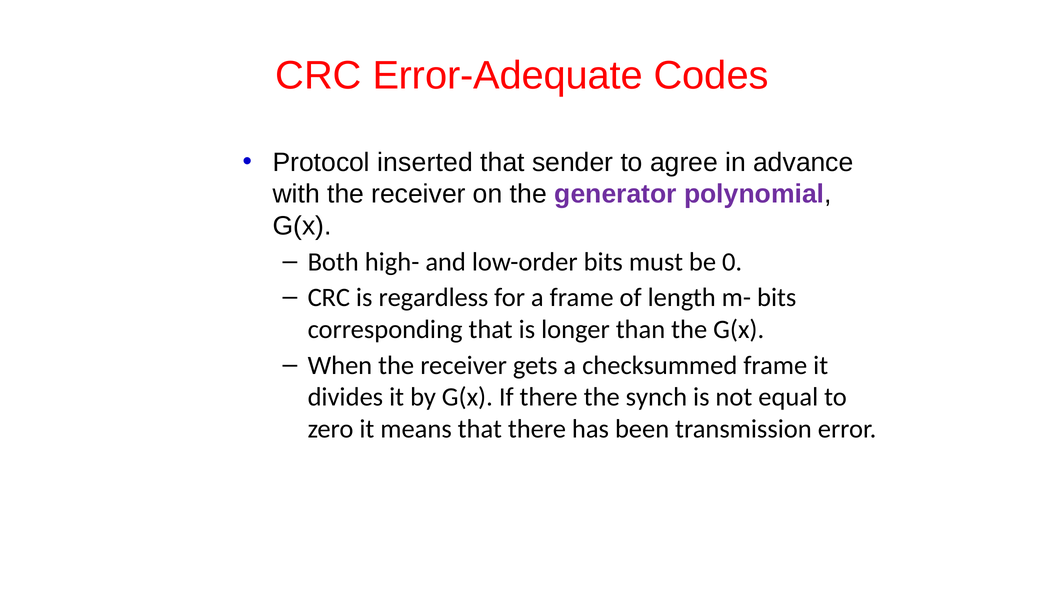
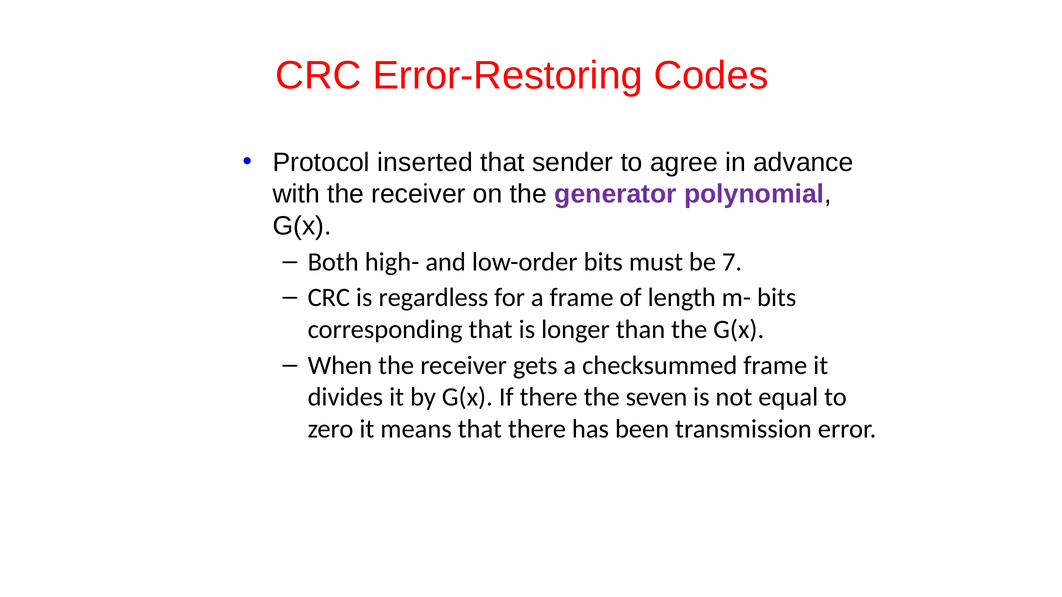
Error-Adequate: Error-Adequate -> Error-Restoring
0: 0 -> 7
synch: synch -> seven
